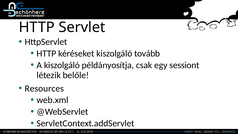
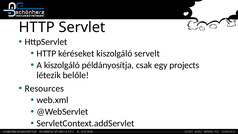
tovább: tovább -> servelt
sessiont: sessiont -> projects
